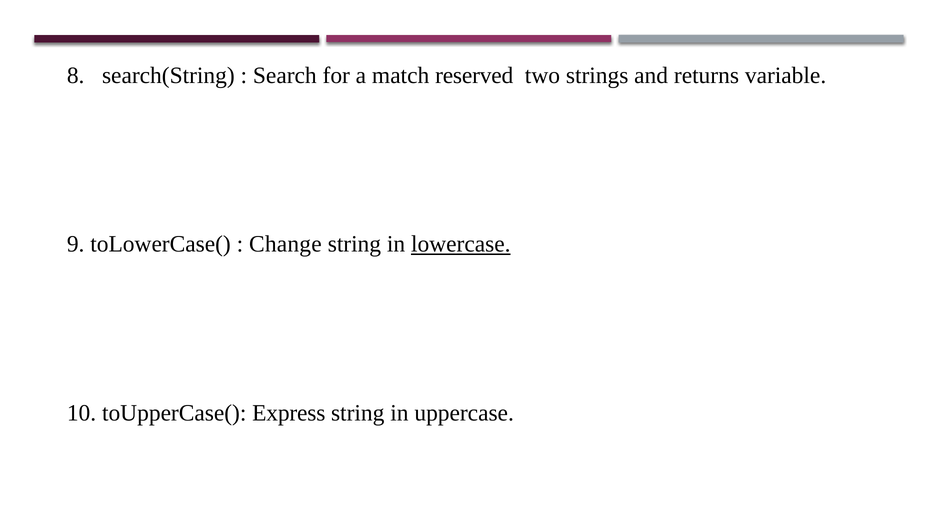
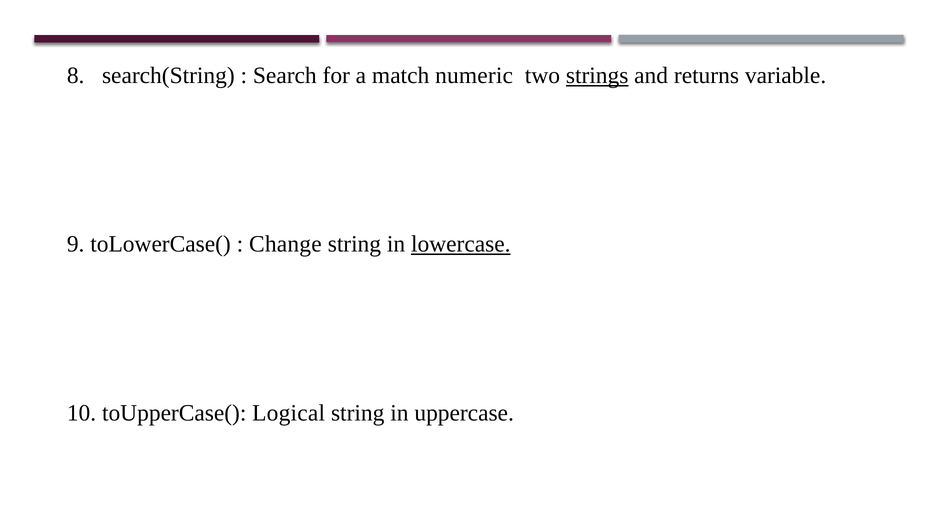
reserved: reserved -> numeric
strings underline: none -> present
Express: Express -> Logical
